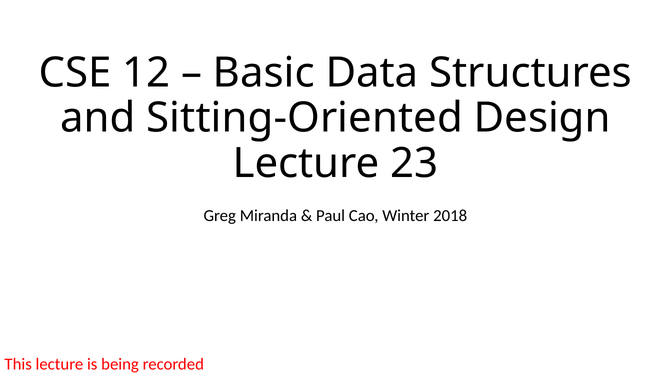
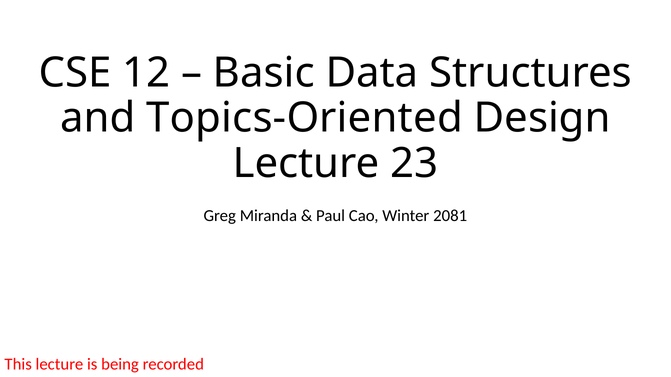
Sitting-Oriented: Sitting-Oriented -> Topics-Oriented
2018: 2018 -> 2081
